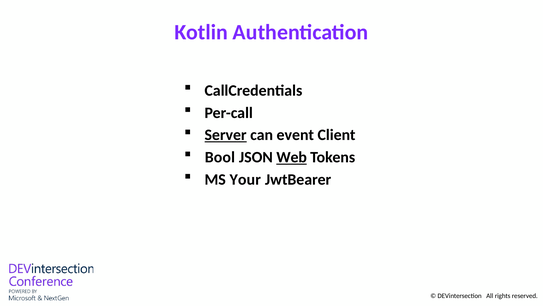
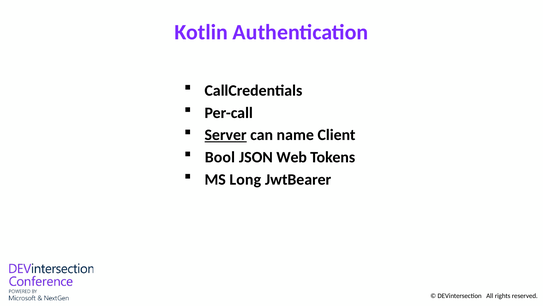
event: event -> name
Web underline: present -> none
Your: Your -> Long
